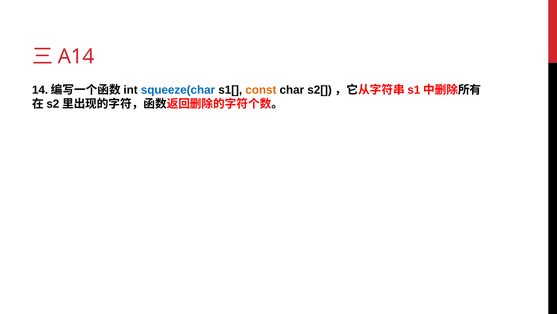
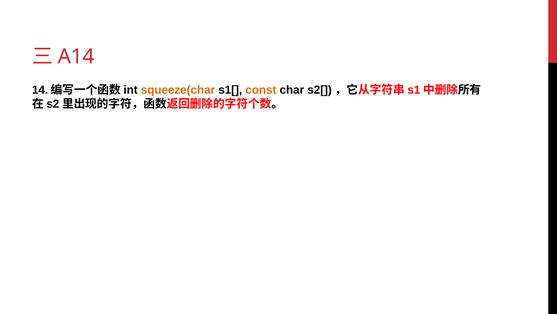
squeeze(char colour: blue -> orange
